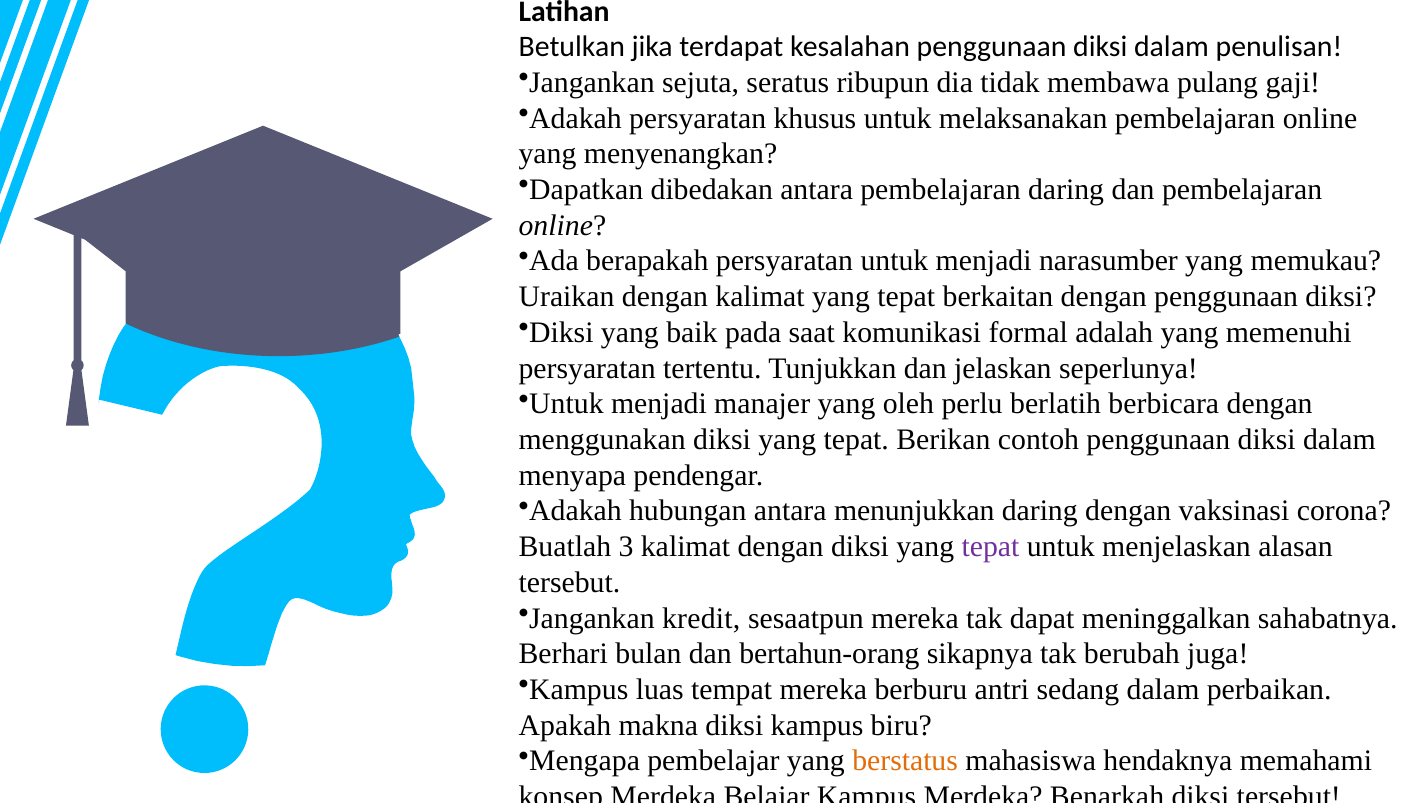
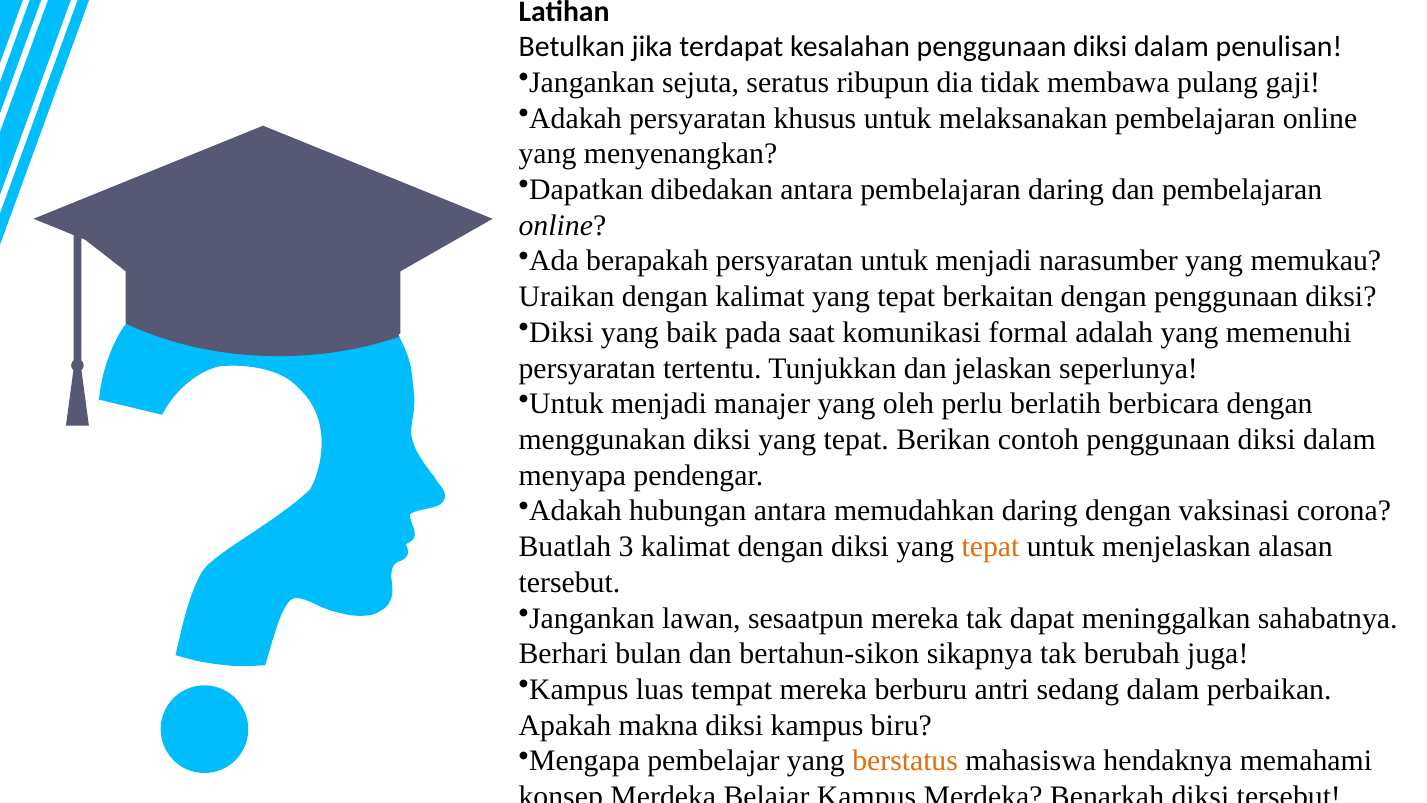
menunjukkan: menunjukkan -> memudahkan
tepat at (990, 547) colour: purple -> orange
kredit: kredit -> lawan
bertahun-orang: bertahun-orang -> bertahun-sikon
